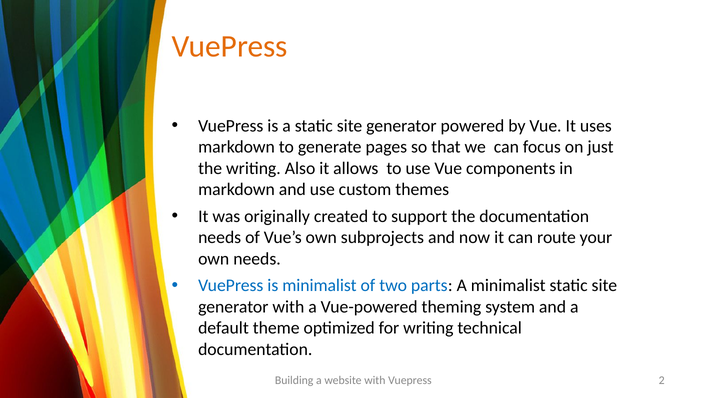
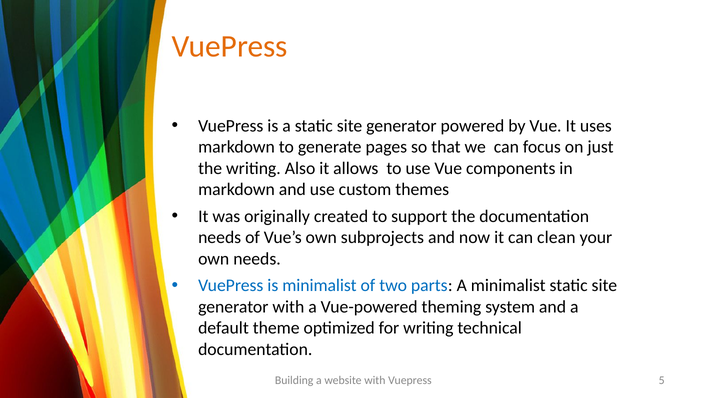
route: route -> clean
2: 2 -> 5
